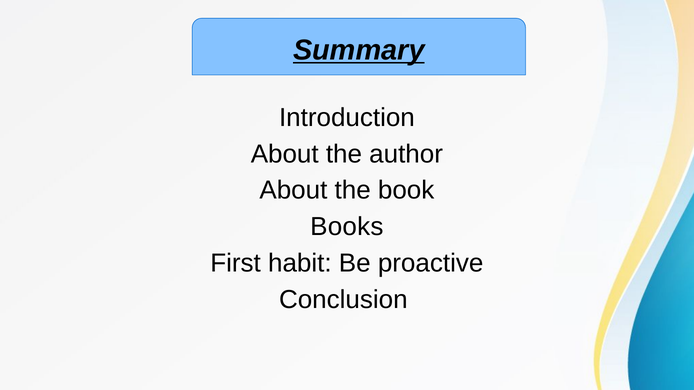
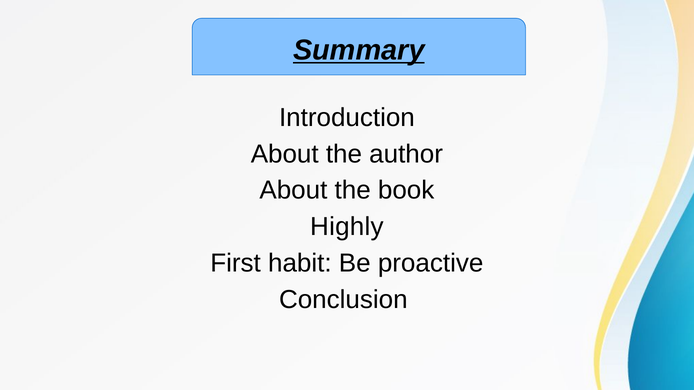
Books: Books -> Highly
